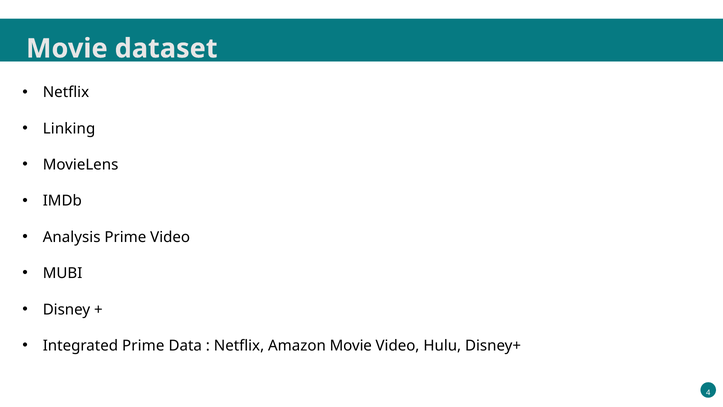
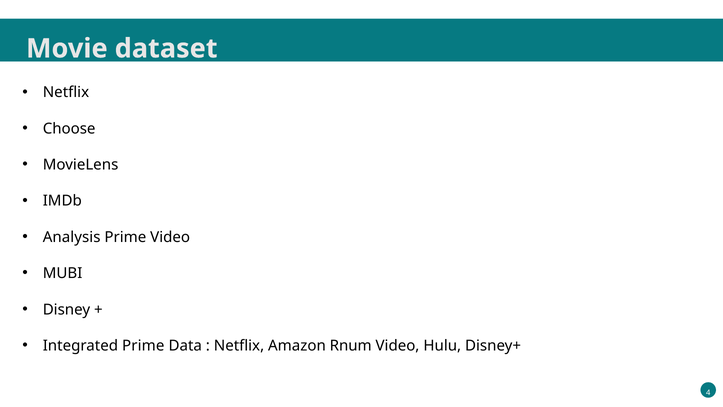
Linking: Linking -> Choose
Amazon Movie: Movie -> Rnum
